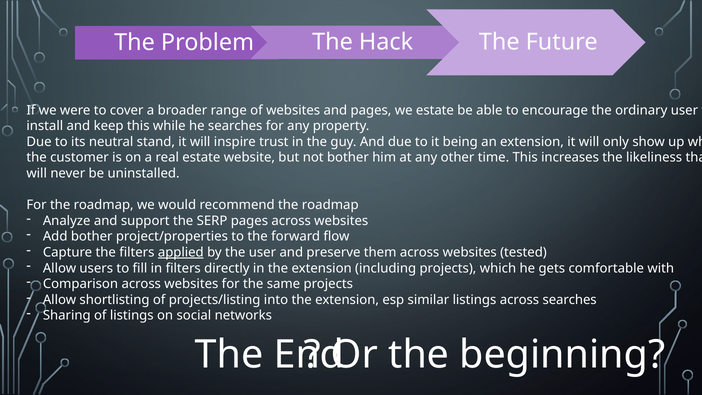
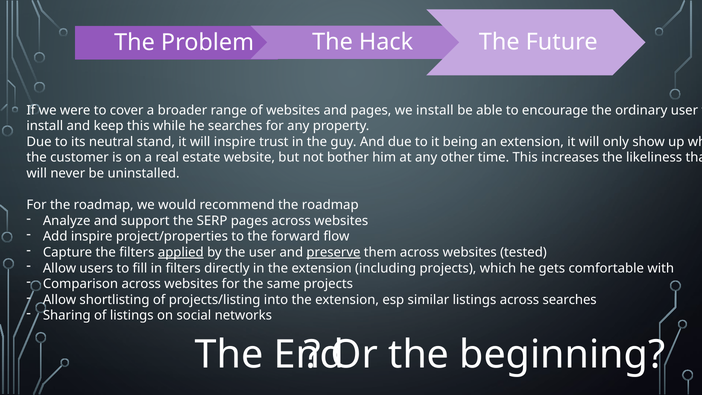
we estate: estate -> install
Add bother: bother -> inspire
preserve underline: none -> present
